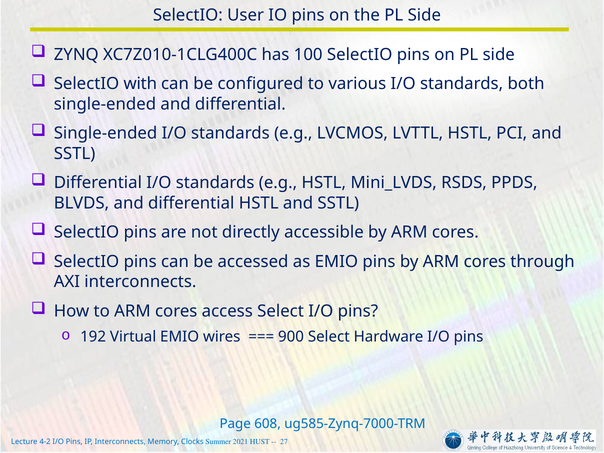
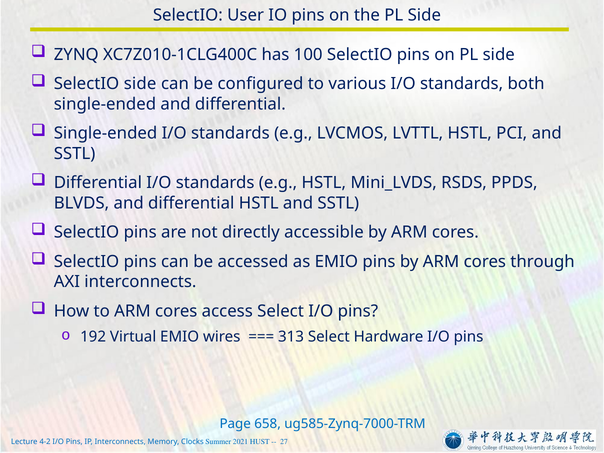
SelectIO with: with -> side
900: 900 -> 313
608: 608 -> 658
